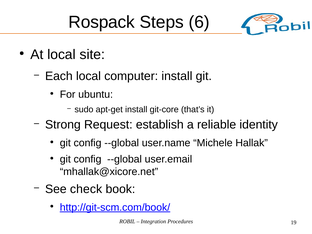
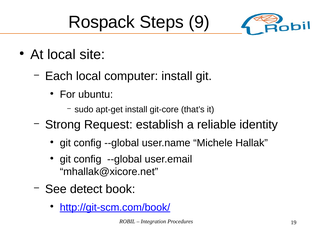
6: 6 -> 9
check: check -> detect
